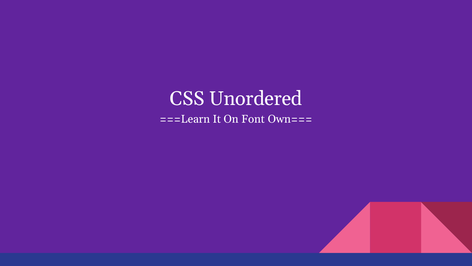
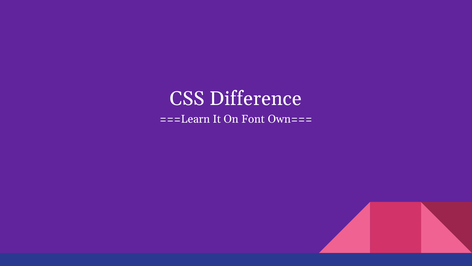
Unordered: Unordered -> Difference
